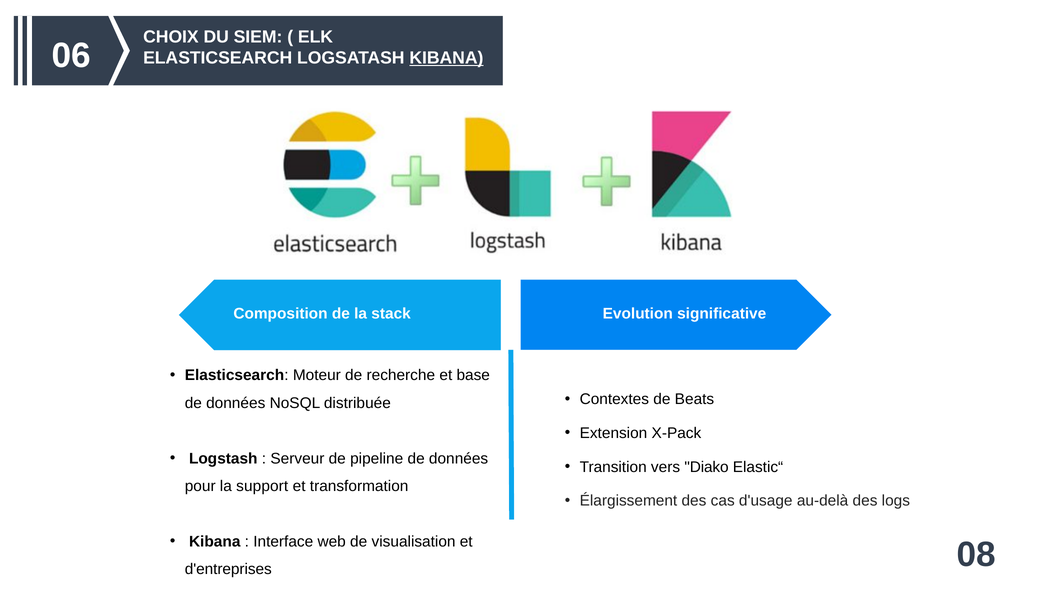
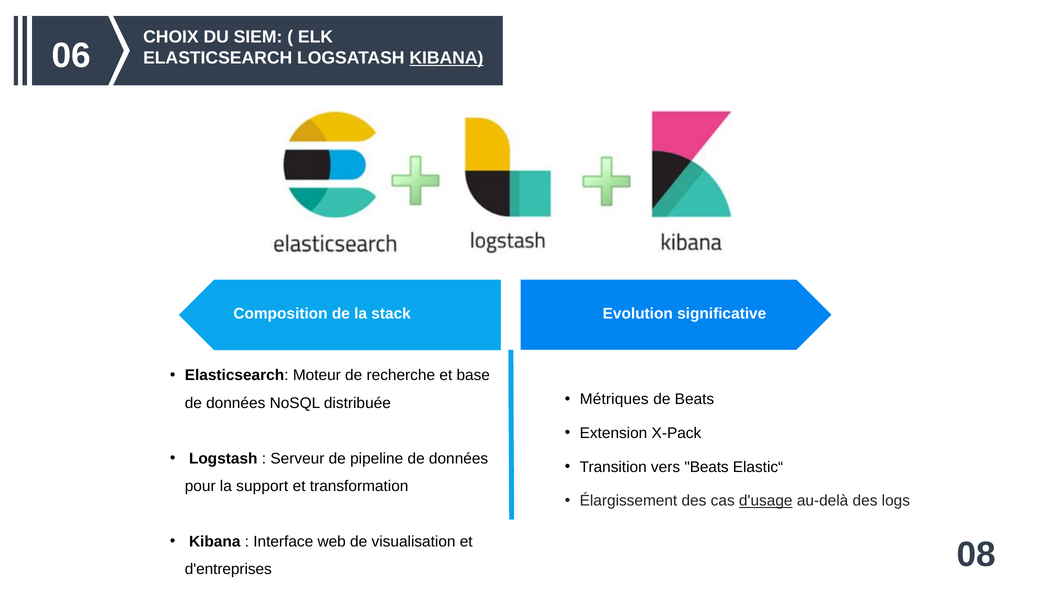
Contextes: Contextes -> Métriques
vers Diako: Diako -> Beats
d'usage underline: none -> present
